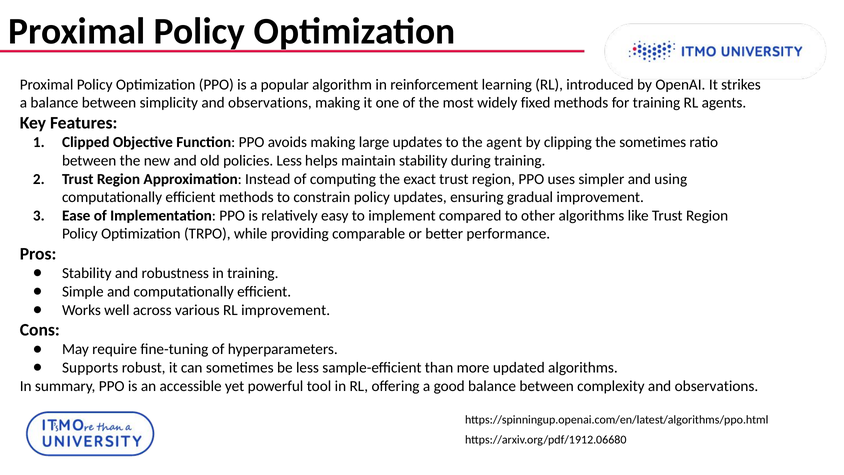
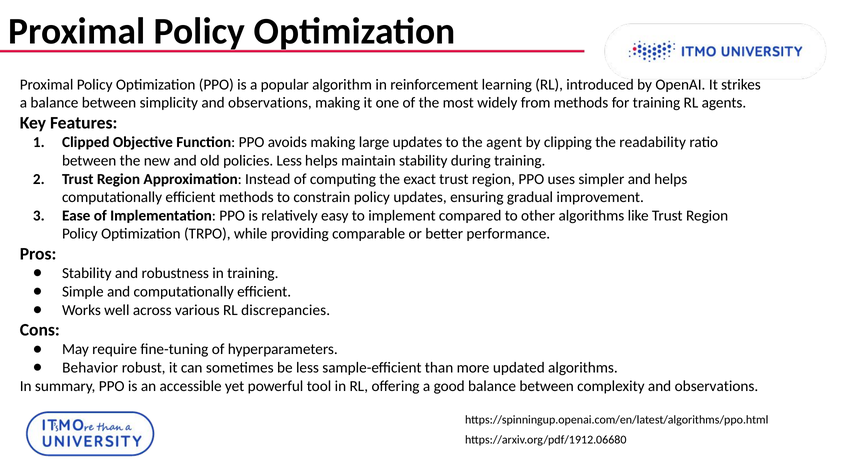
fixed: fixed -> from
the sometimes: sometimes -> readability
and using: using -> helps
RL improvement: improvement -> discrepancies
Supports: Supports -> Behavior
